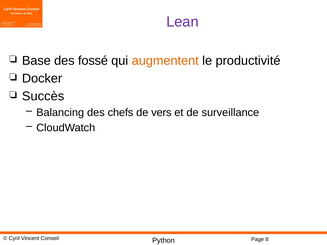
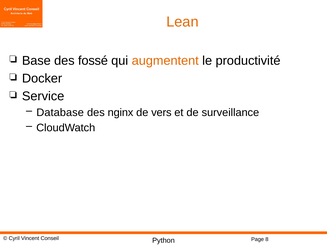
Lean colour: purple -> orange
Succès: Succès -> Service
Balancing: Balancing -> Database
chefs: chefs -> nginx
